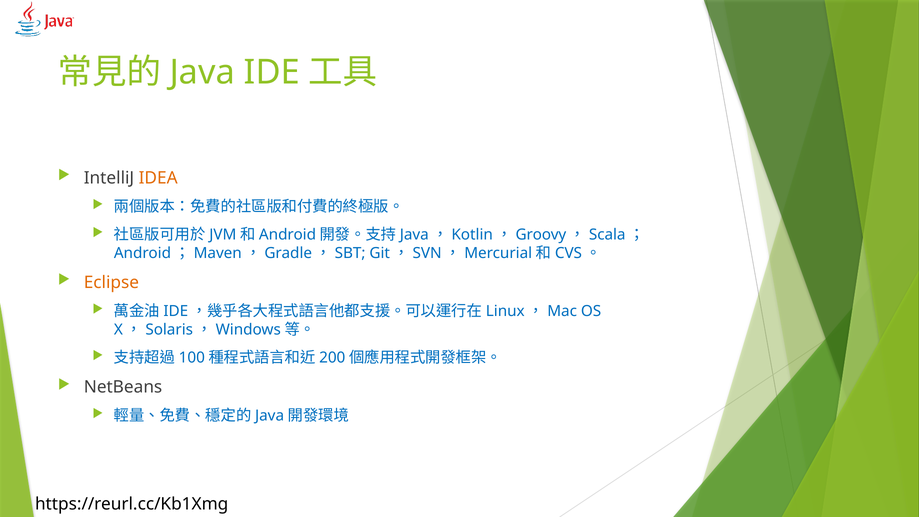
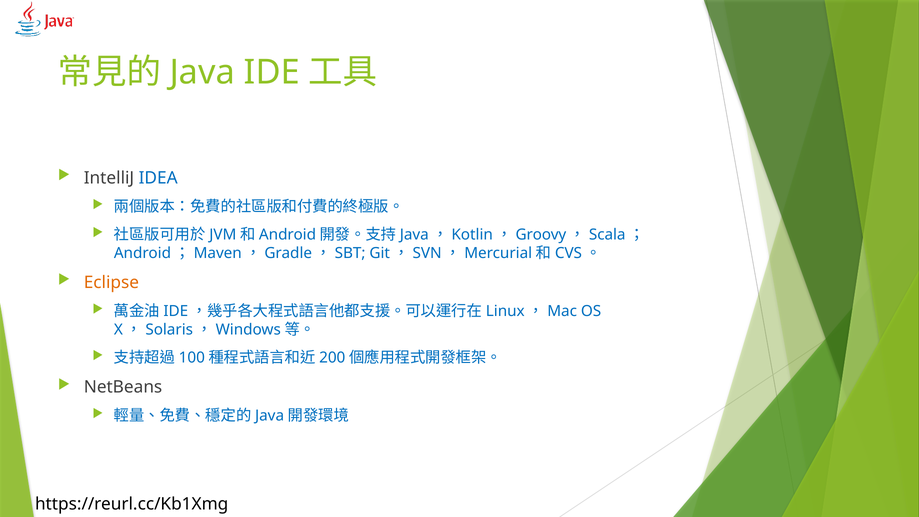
IDEA colour: orange -> blue
